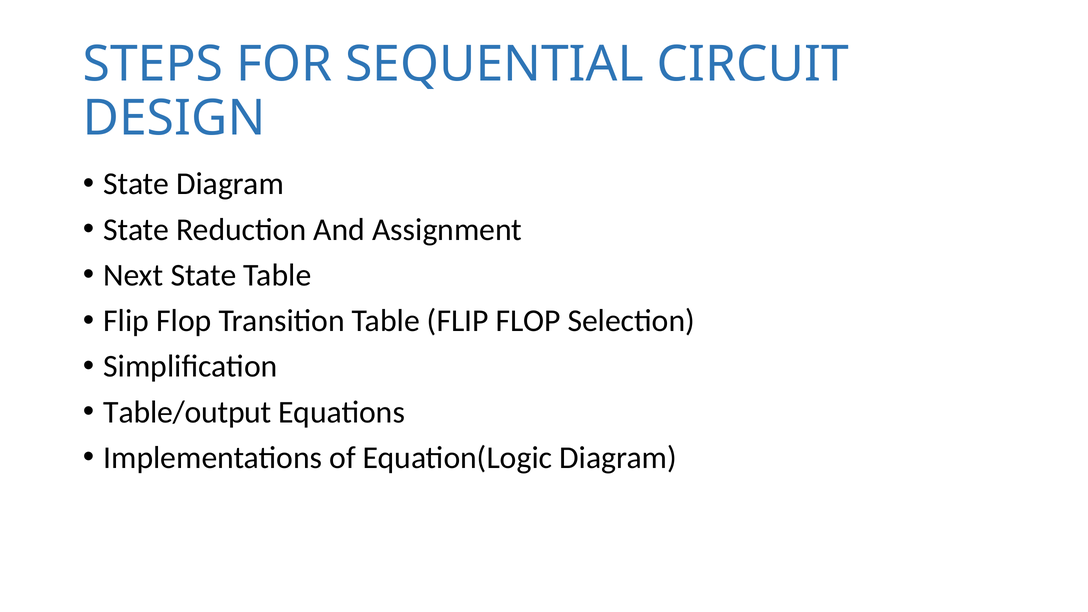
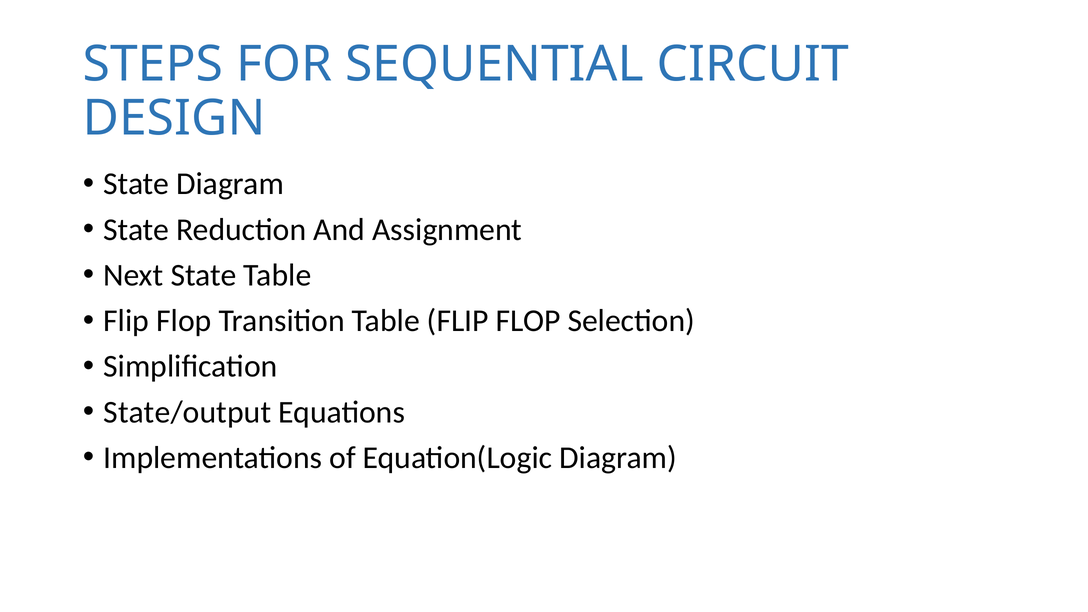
Table/output: Table/output -> State/output
